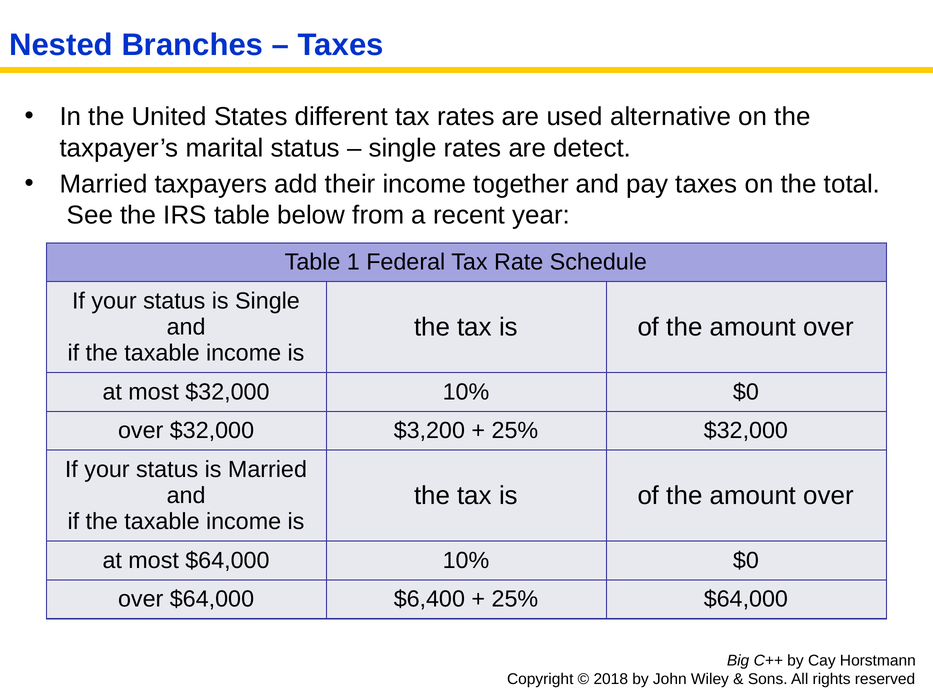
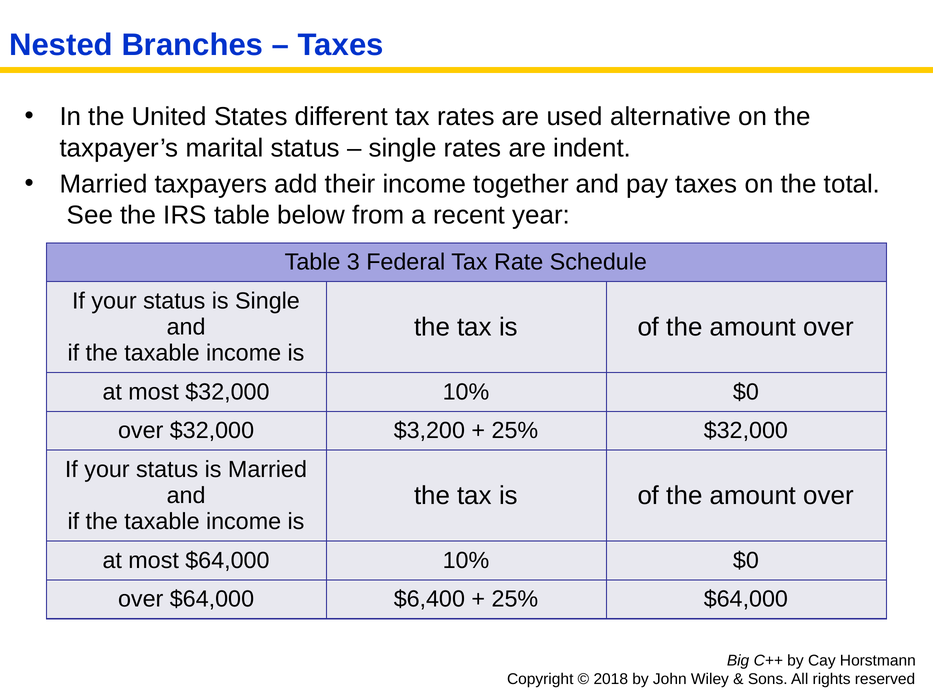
detect: detect -> indent
1: 1 -> 3
